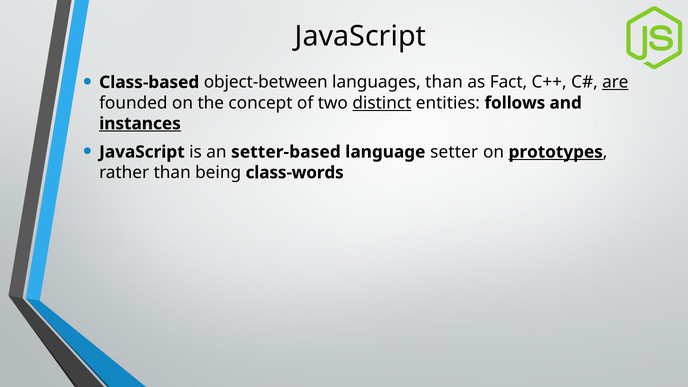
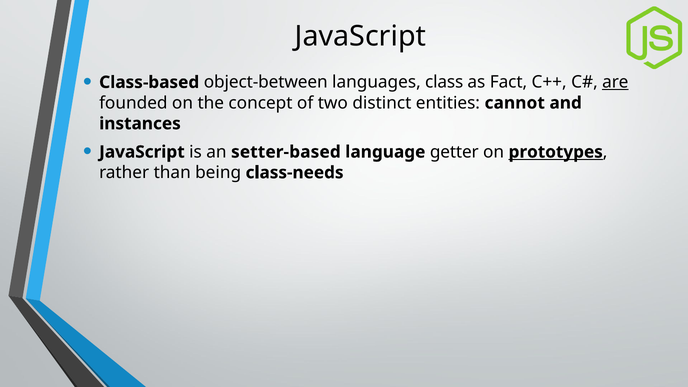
languages than: than -> class
distinct underline: present -> none
follows: follows -> cannot
instances underline: present -> none
setter: setter -> getter
class-words: class-words -> class-needs
